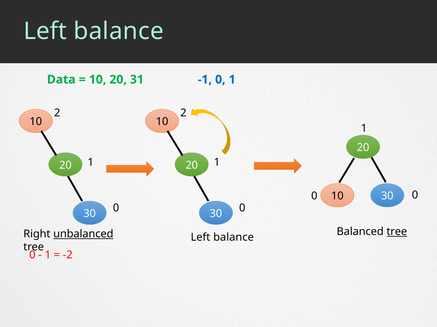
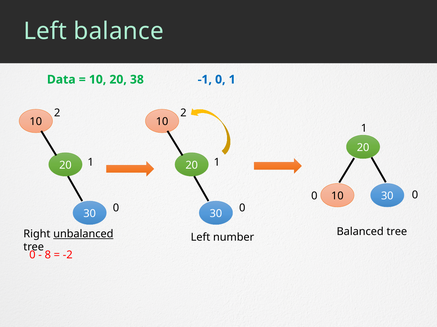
31: 31 -> 38
tree at (397, 232) underline: present -> none
balance at (234, 238): balance -> number
1 at (48, 255): 1 -> 8
